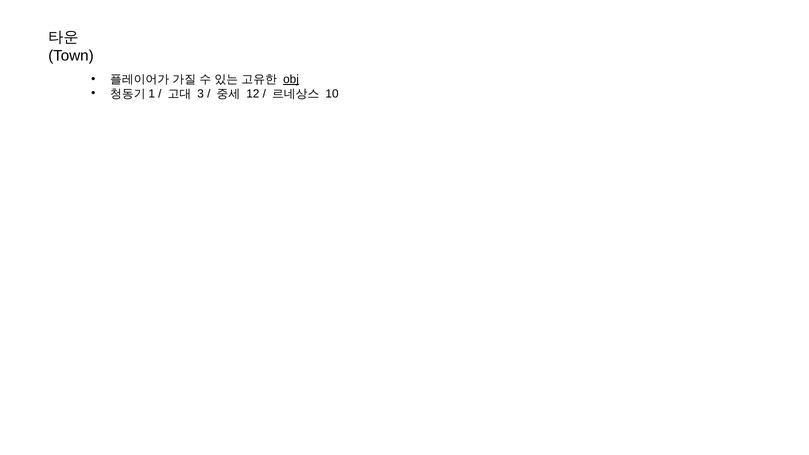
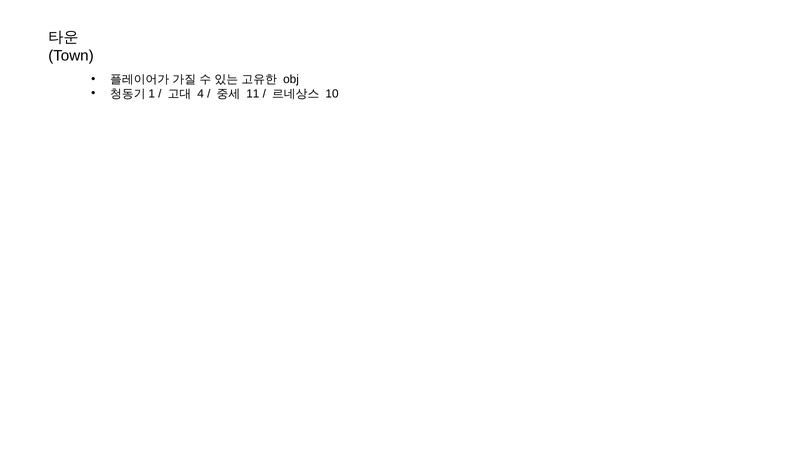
obj underline: present -> none
3: 3 -> 4
12: 12 -> 11
